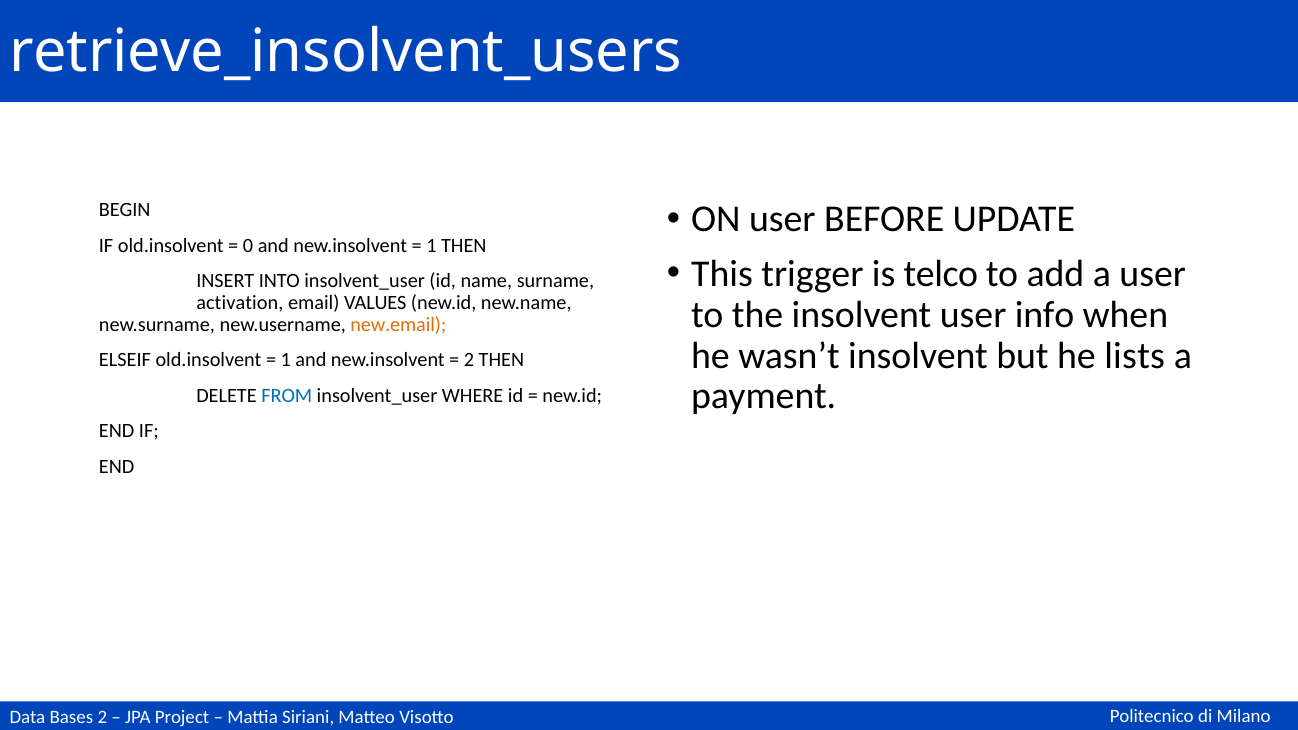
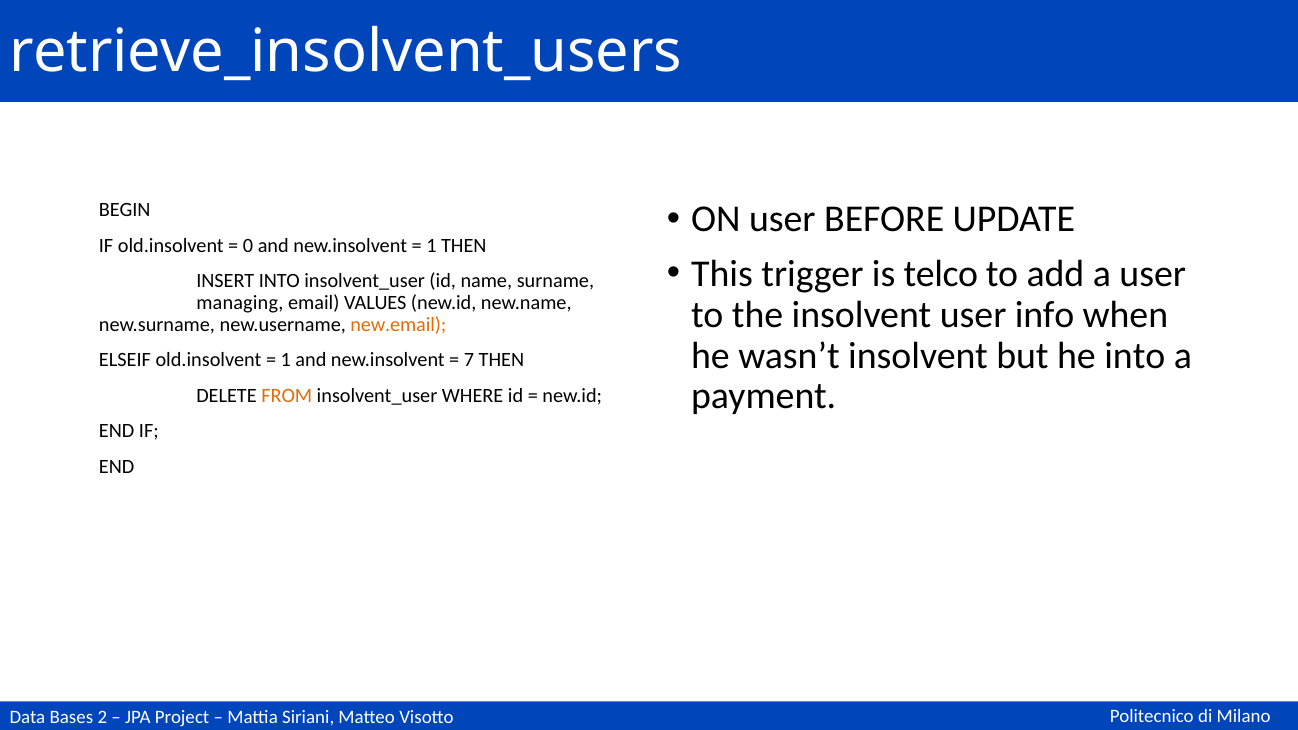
activation: activation -> managing
he lists: lists -> into
2 at (469, 360): 2 -> 7
FROM colour: blue -> orange
